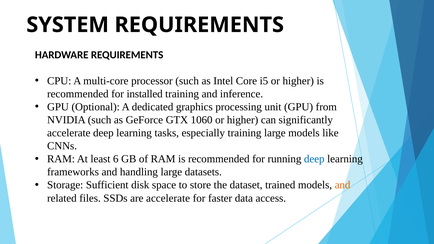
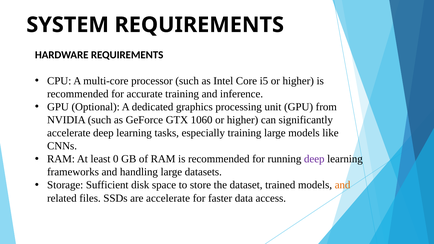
installed: installed -> accurate
6: 6 -> 0
deep at (314, 159) colour: blue -> purple
